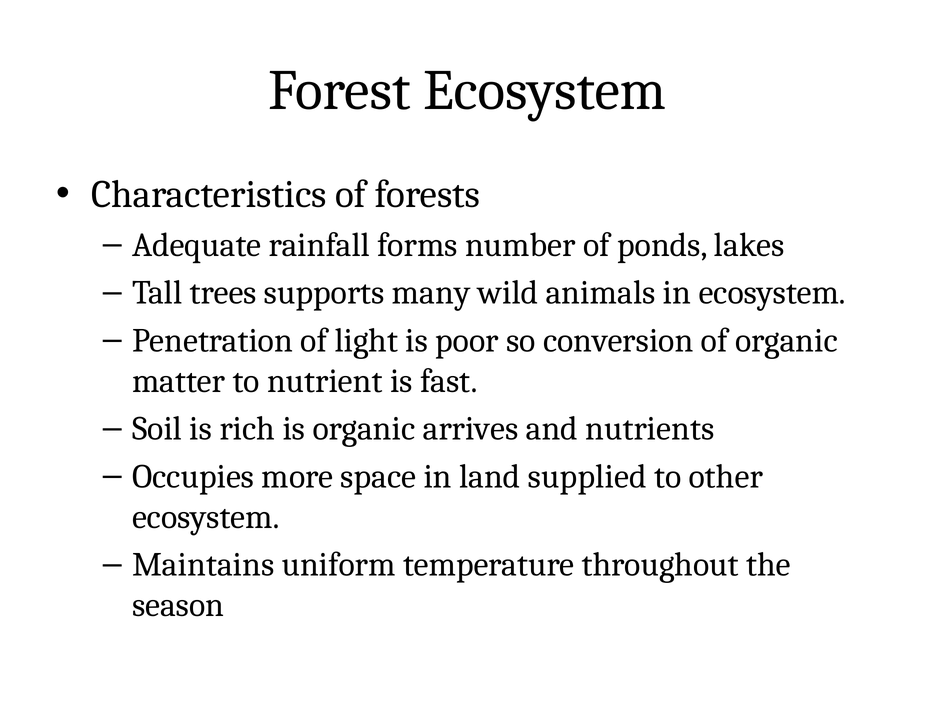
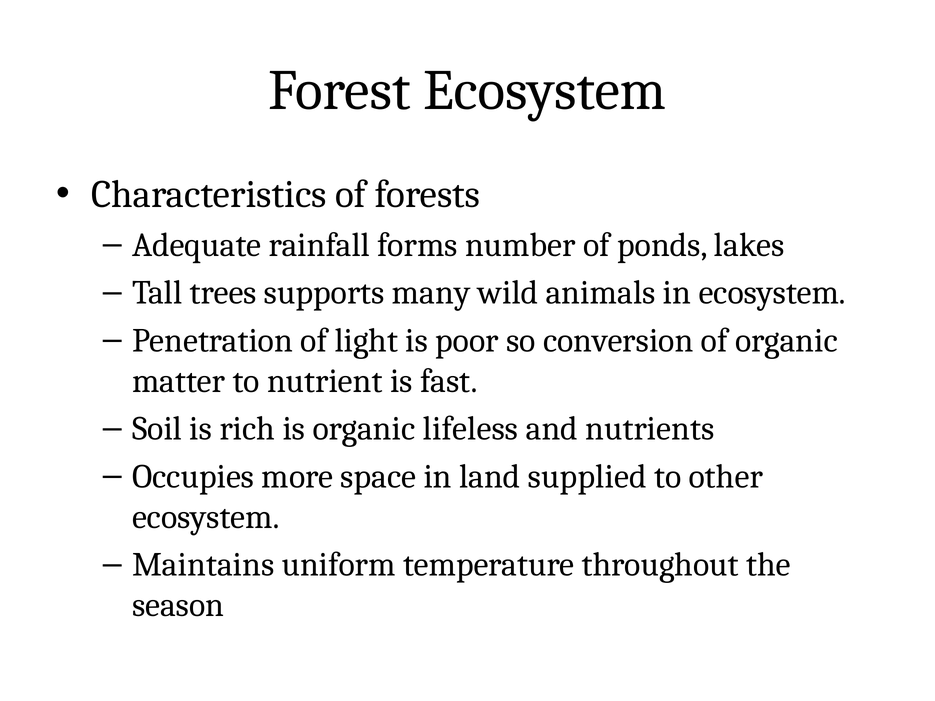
arrives: arrives -> lifeless
